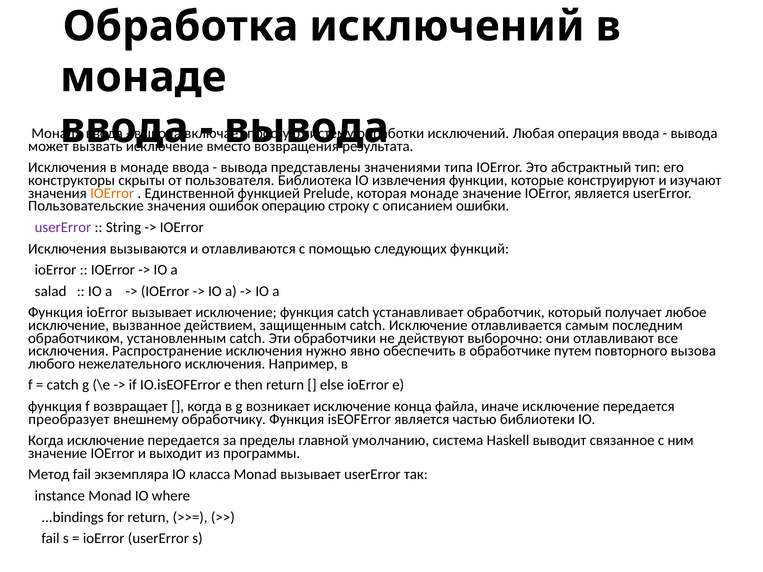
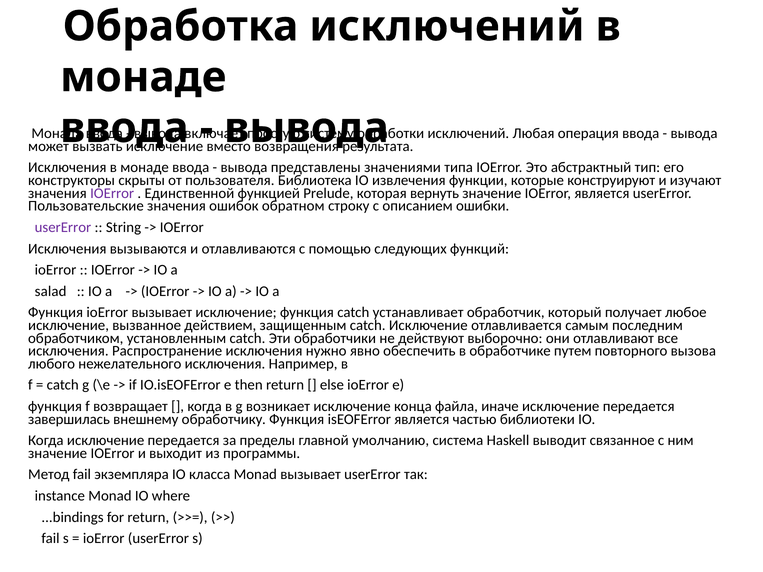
IOError at (112, 193) colour: orange -> purple
которая монаде: монаде -> вернуть
операцию: операцию -> обратном
преобразует: преобразует -> завершилась
